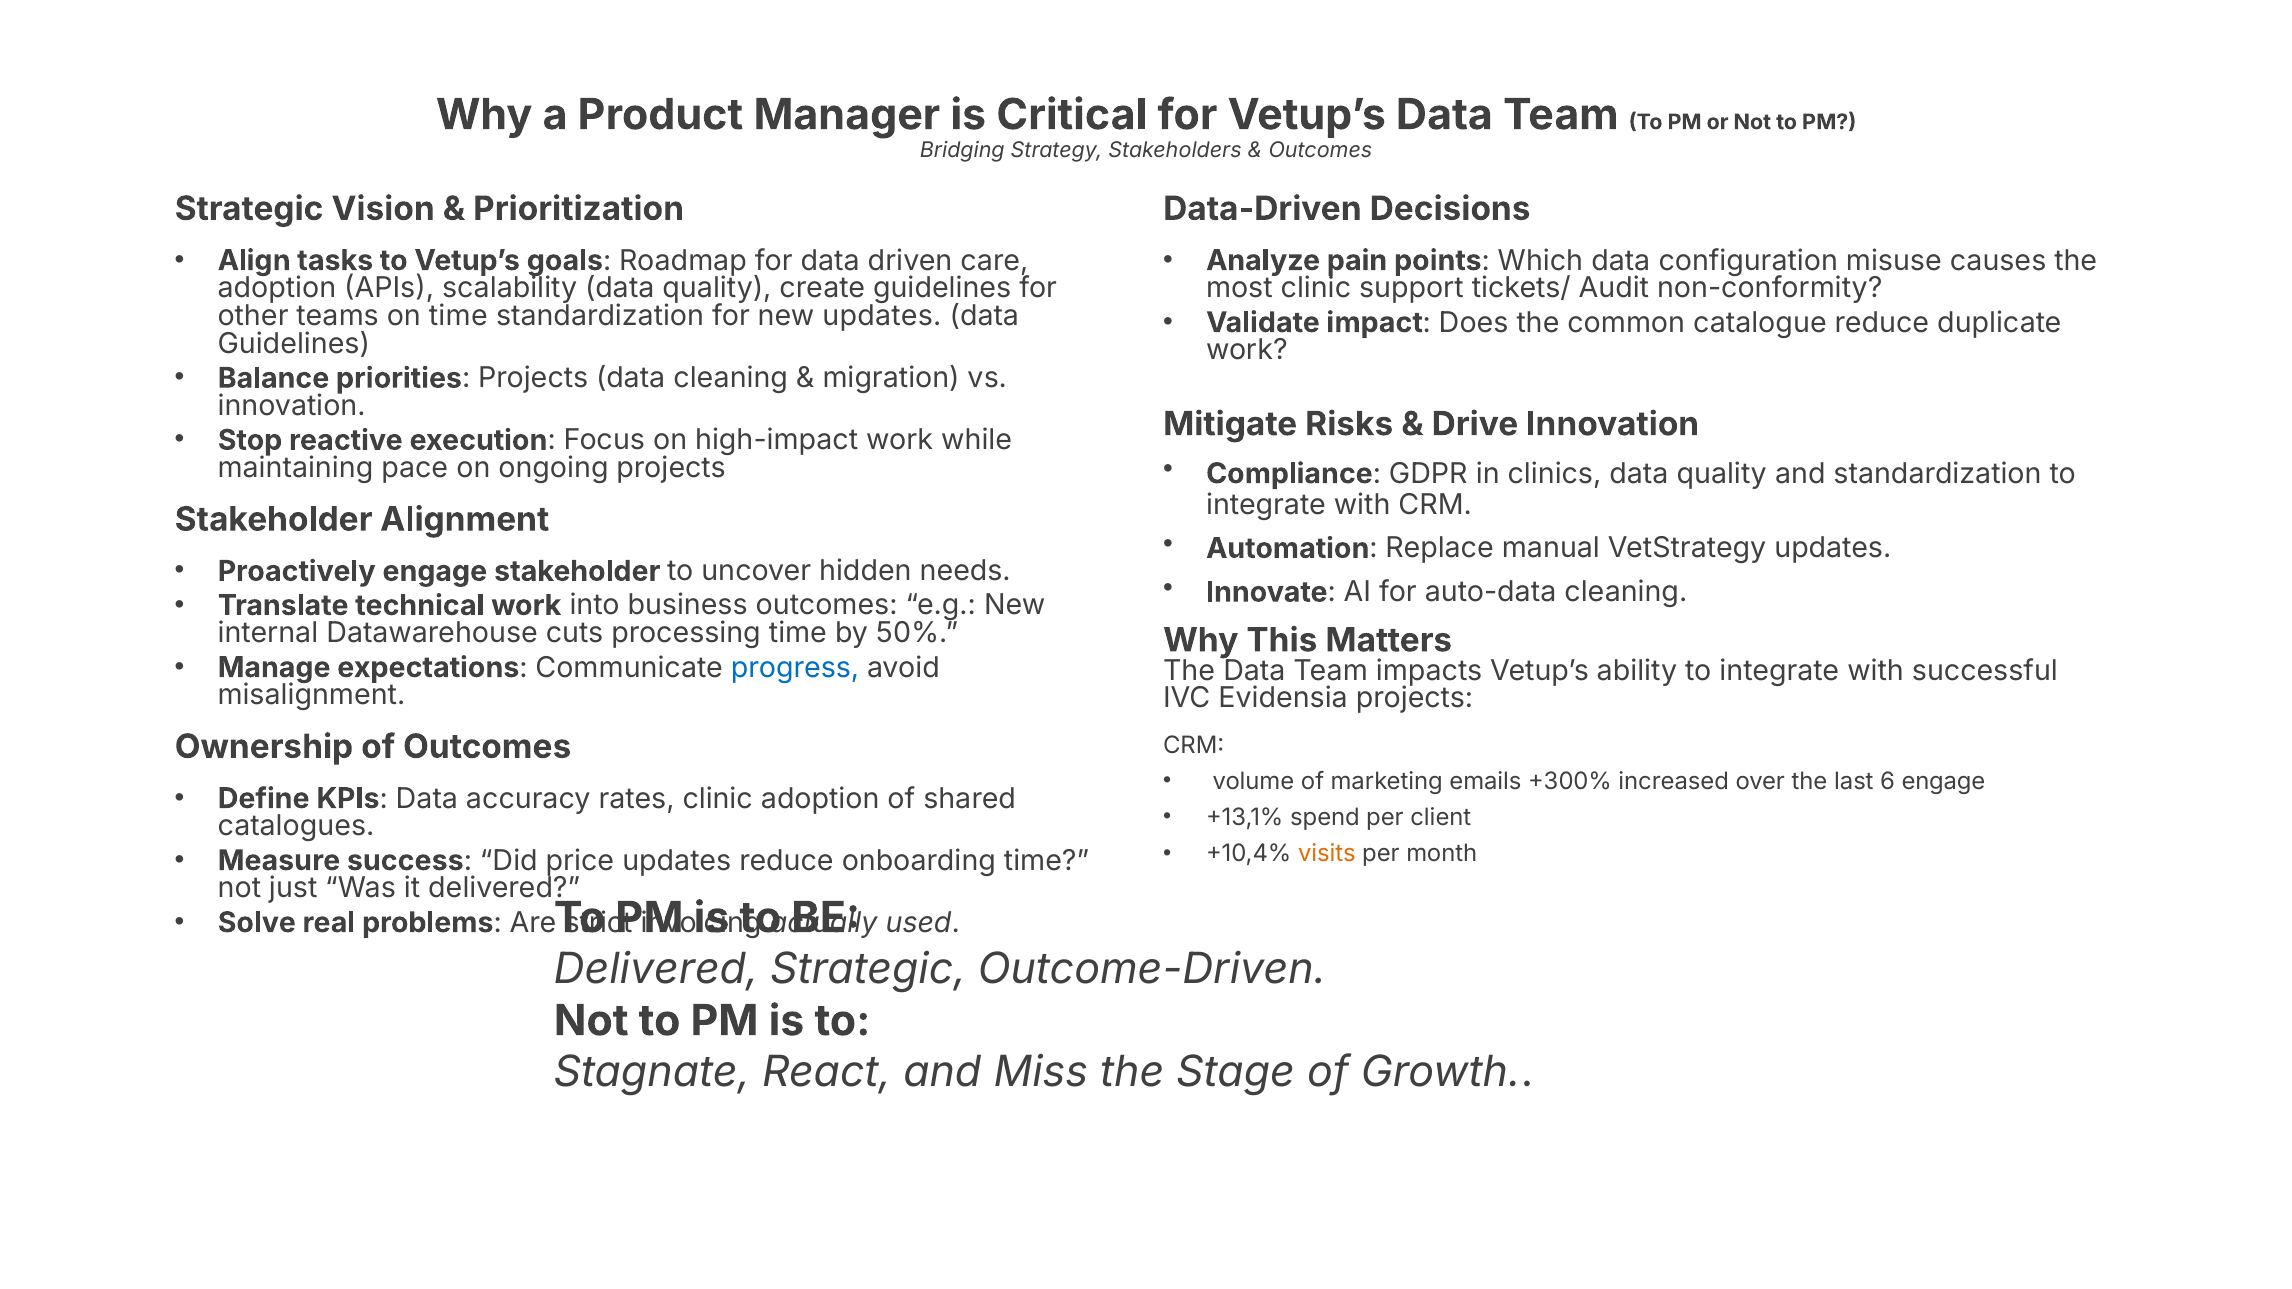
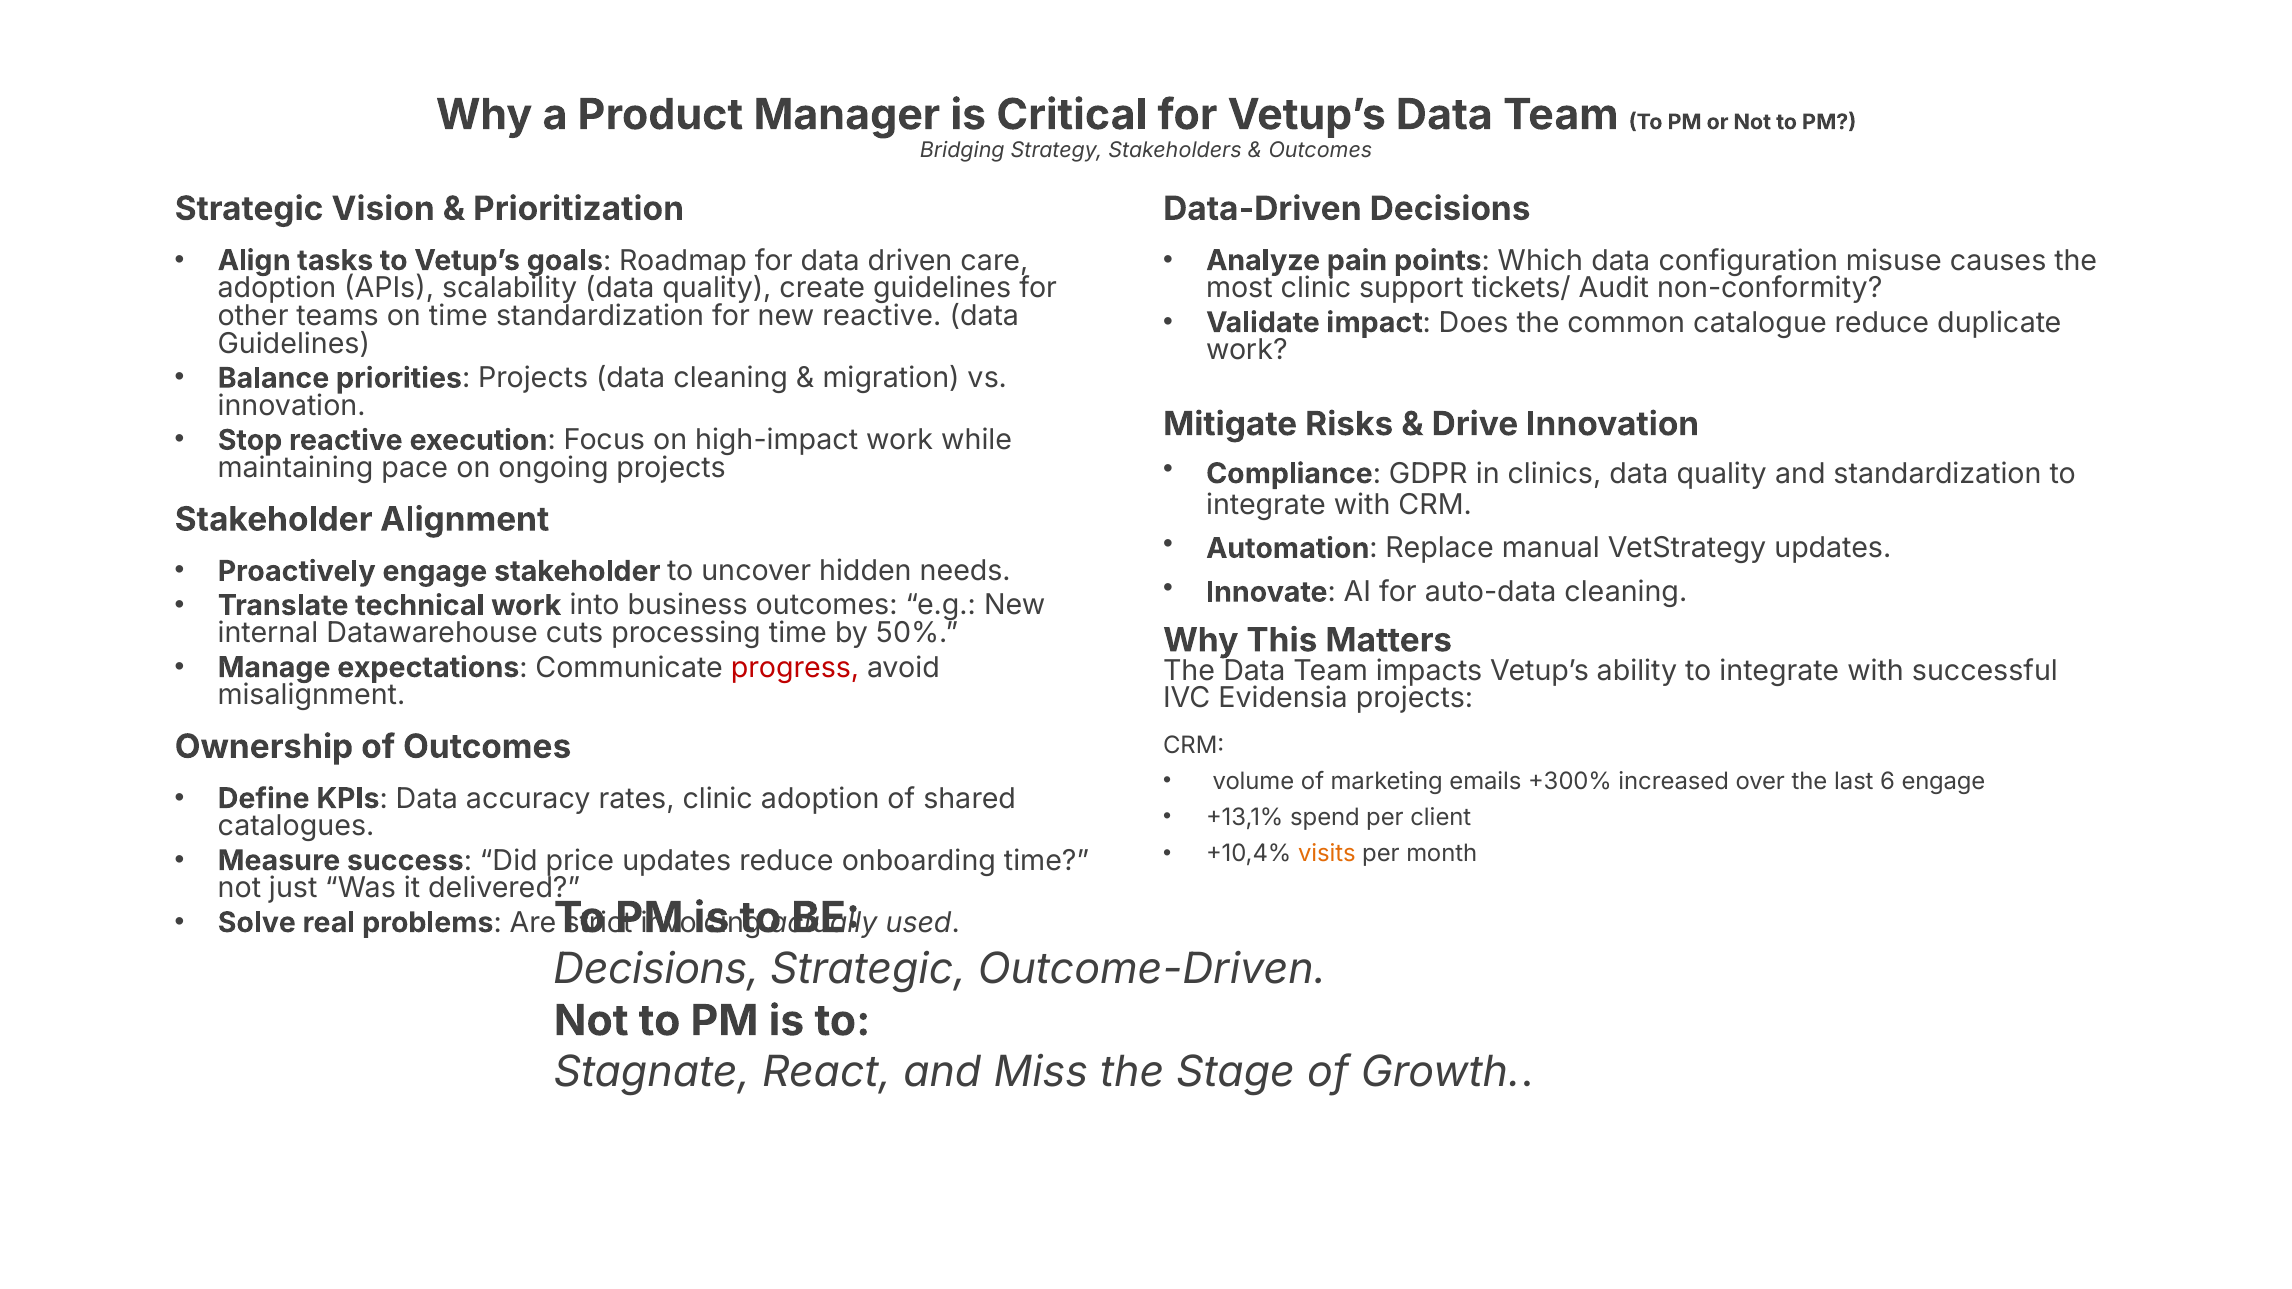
new updates: updates -> reactive
progress colour: blue -> red
Delivered at (656, 970): Delivered -> Decisions
